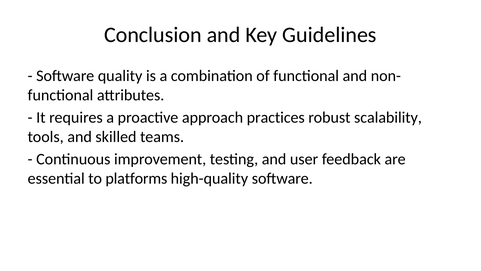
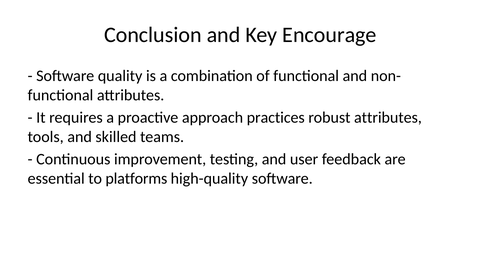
Guidelines: Guidelines -> Encourage
robust scalability: scalability -> attributes
